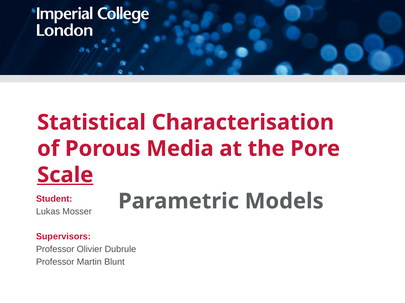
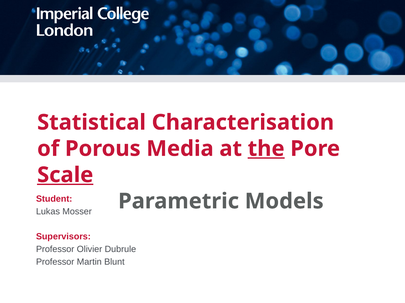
the underline: none -> present
